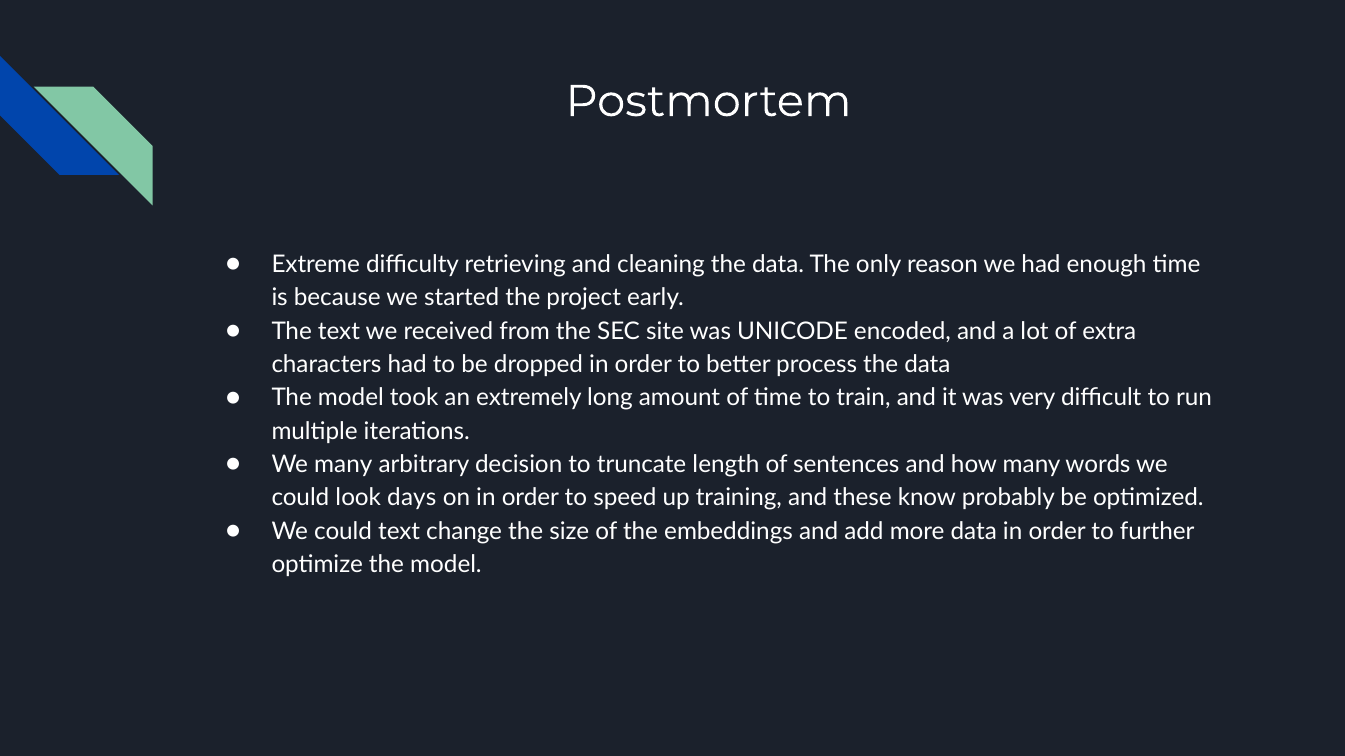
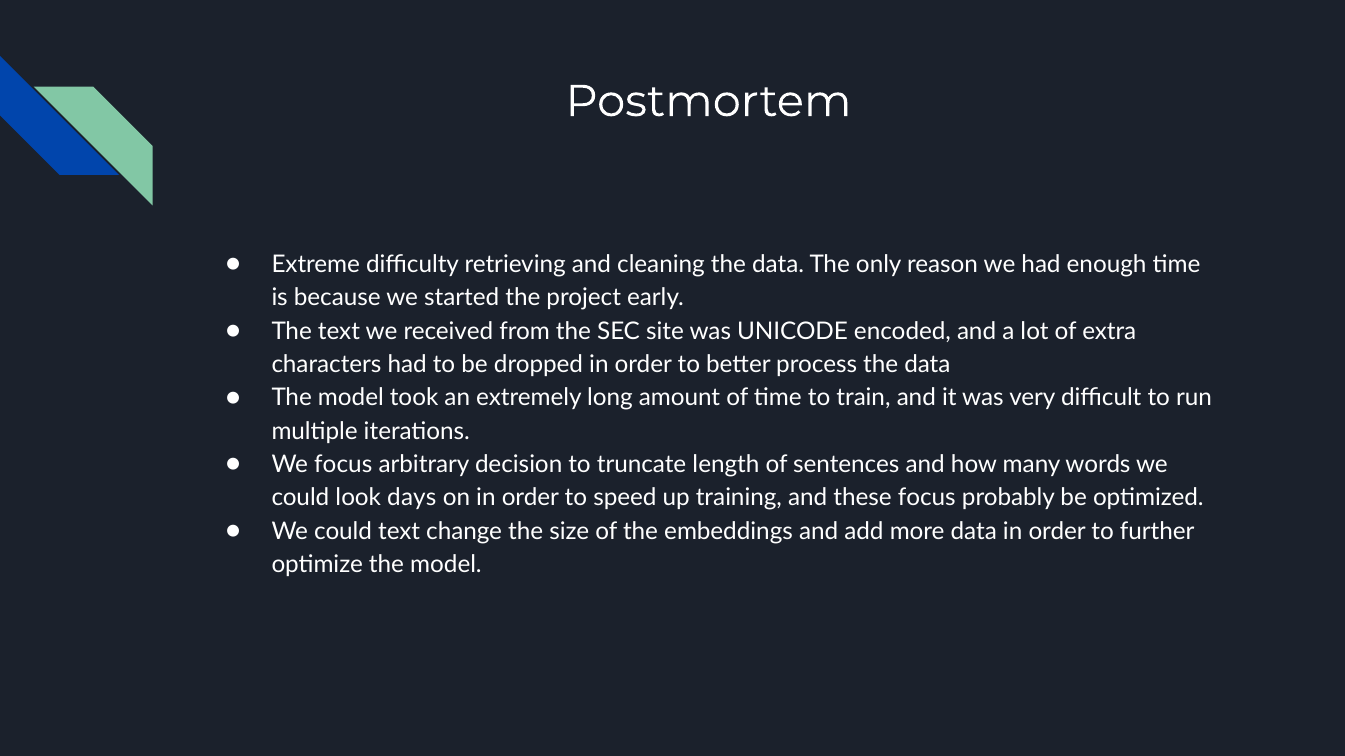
We many: many -> focus
these know: know -> focus
